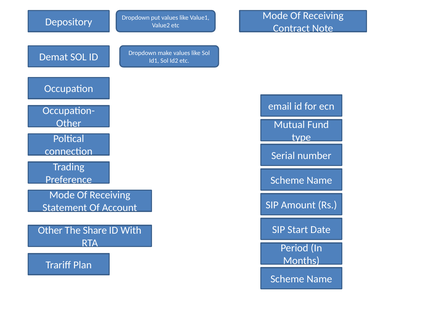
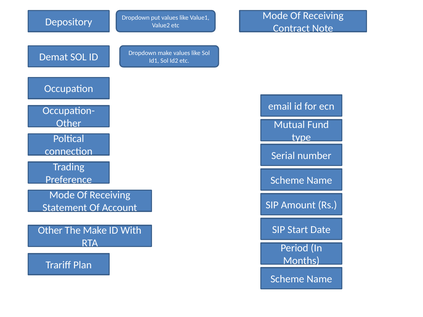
The Share: Share -> Make
